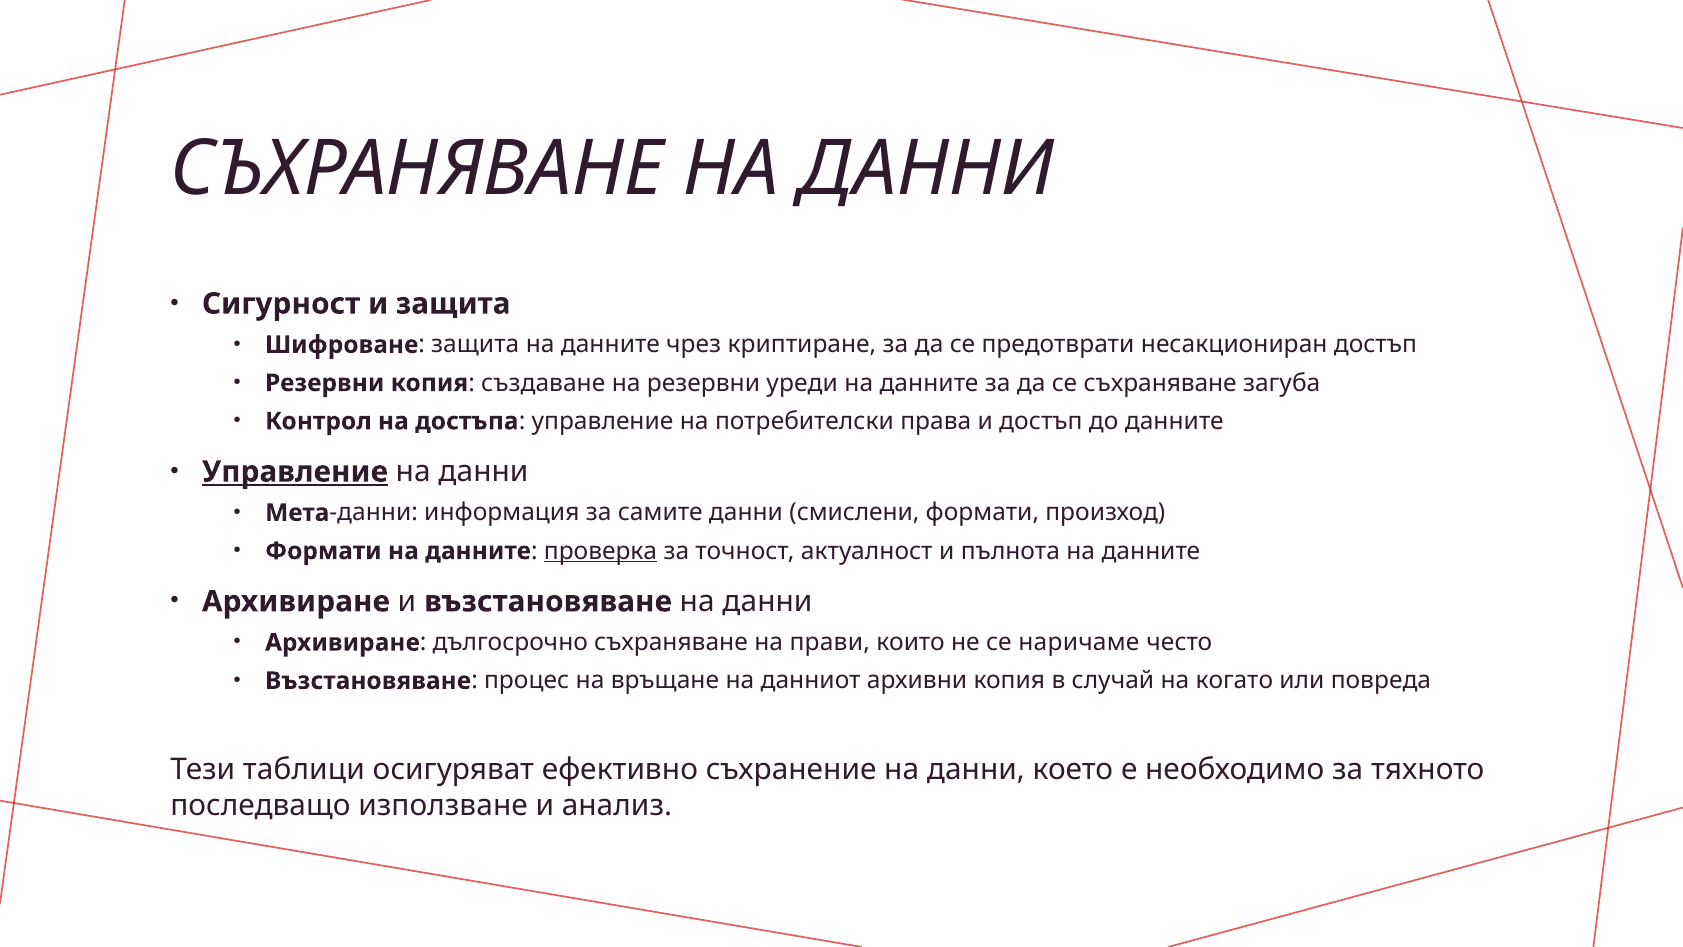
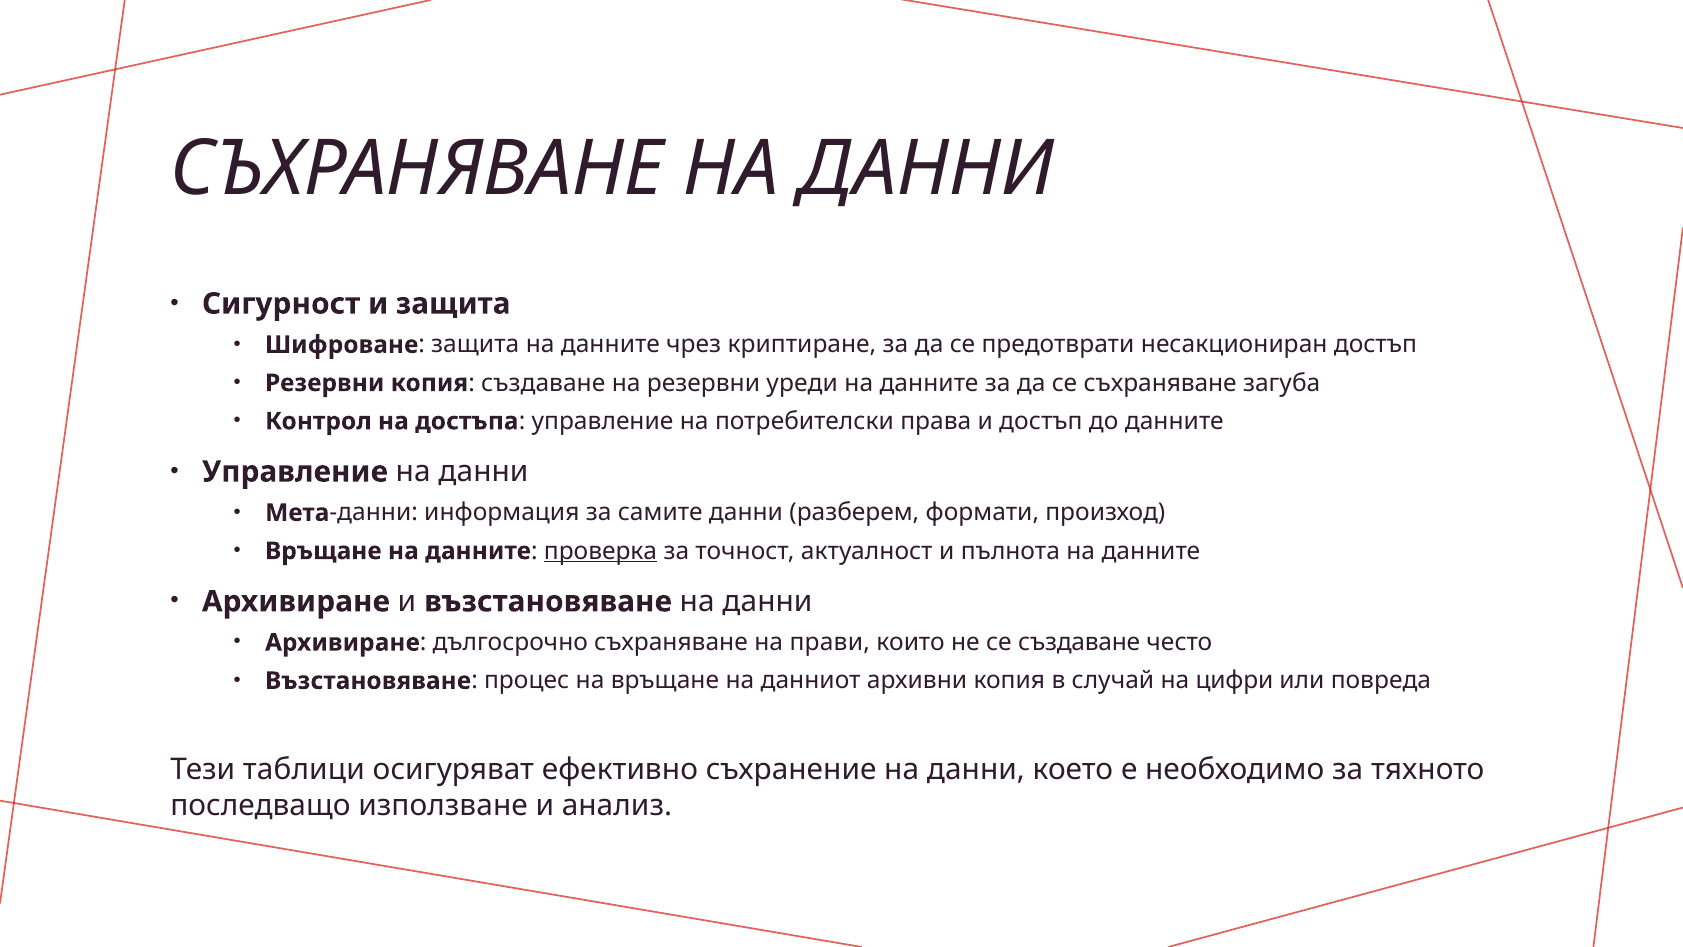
Управление at (295, 472) underline: present -> none
смислени: смислени -> разберем
Формати at (323, 551): Формати -> Връщане
се наричаме: наричаме -> създаване
когато: когато -> цифри
